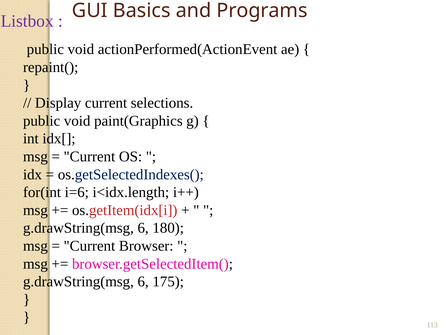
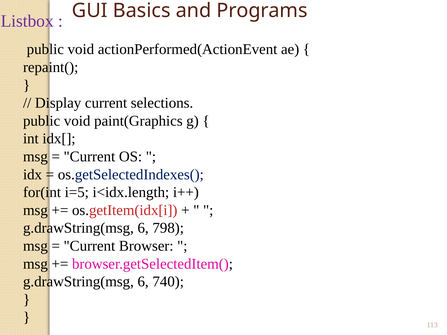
i=6: i=6 -> i=5
180: 180 -> 798
175: 175 -> 740
